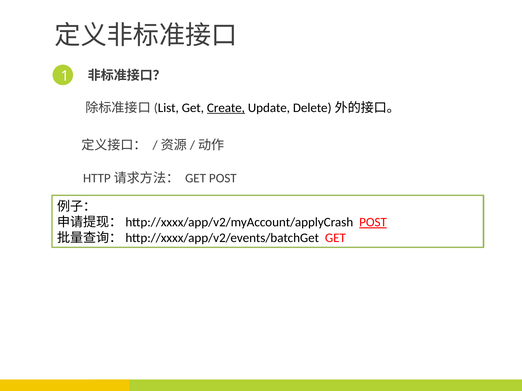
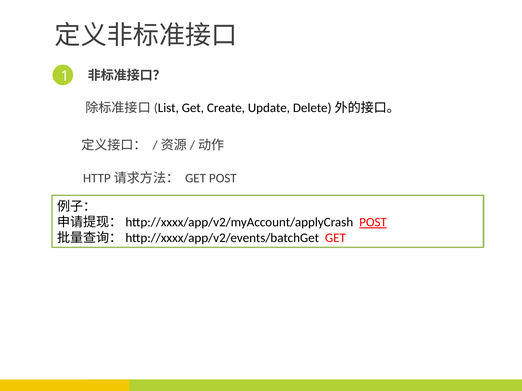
Create underline: present -> none
